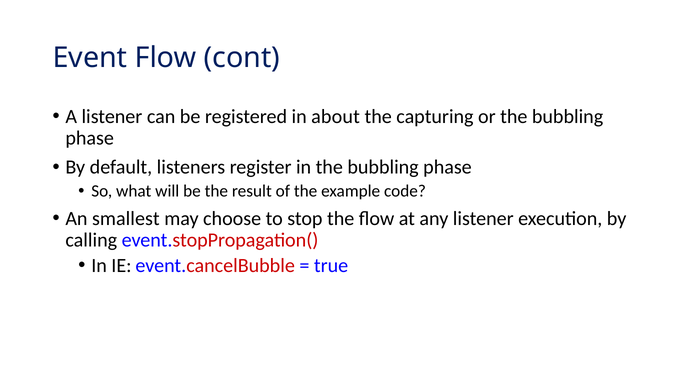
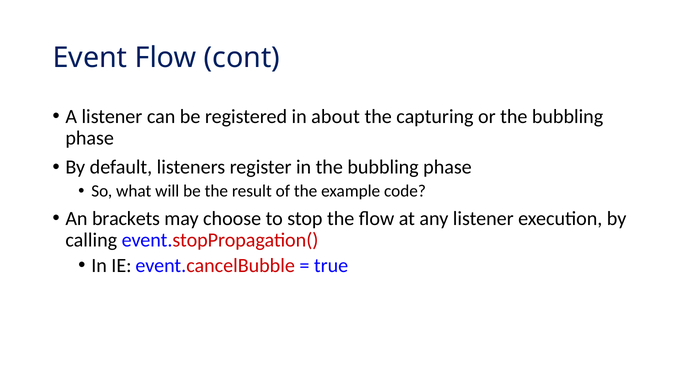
smallest: smallest -> brackets
